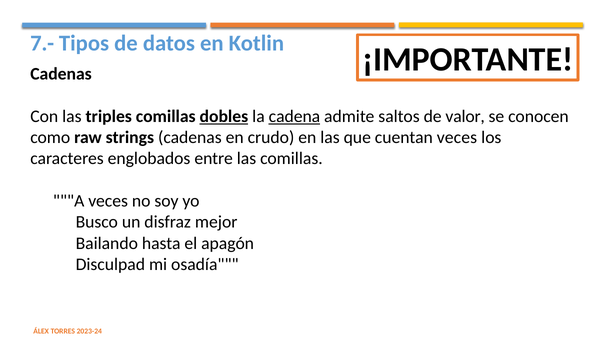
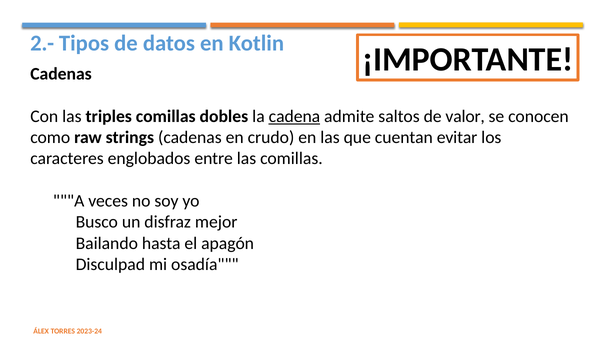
7.-: 7.- -> 2.-
dobles underline: present -> none
cuentan veces: veces -> evitar
